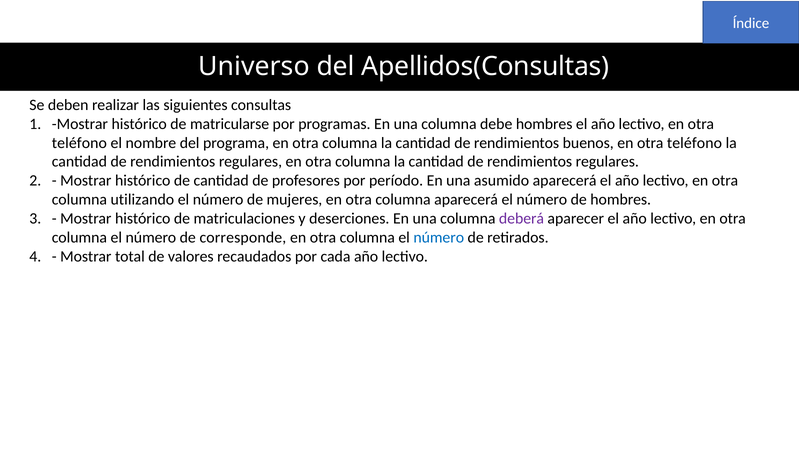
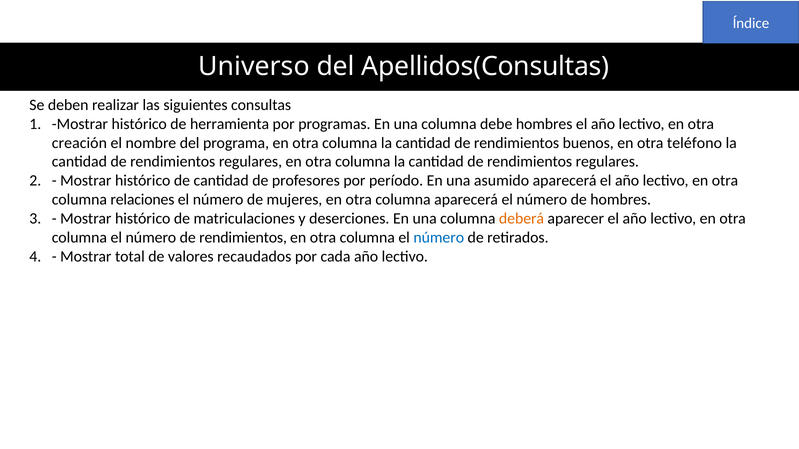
matricularse: matricularse -> herramienta
teléfono at (79, 143): teléfono -> creación
utilizando: utilizando -> relaciones
deberá colour: purple -> orange
número de corresponde: corresponde -> rendimientos
